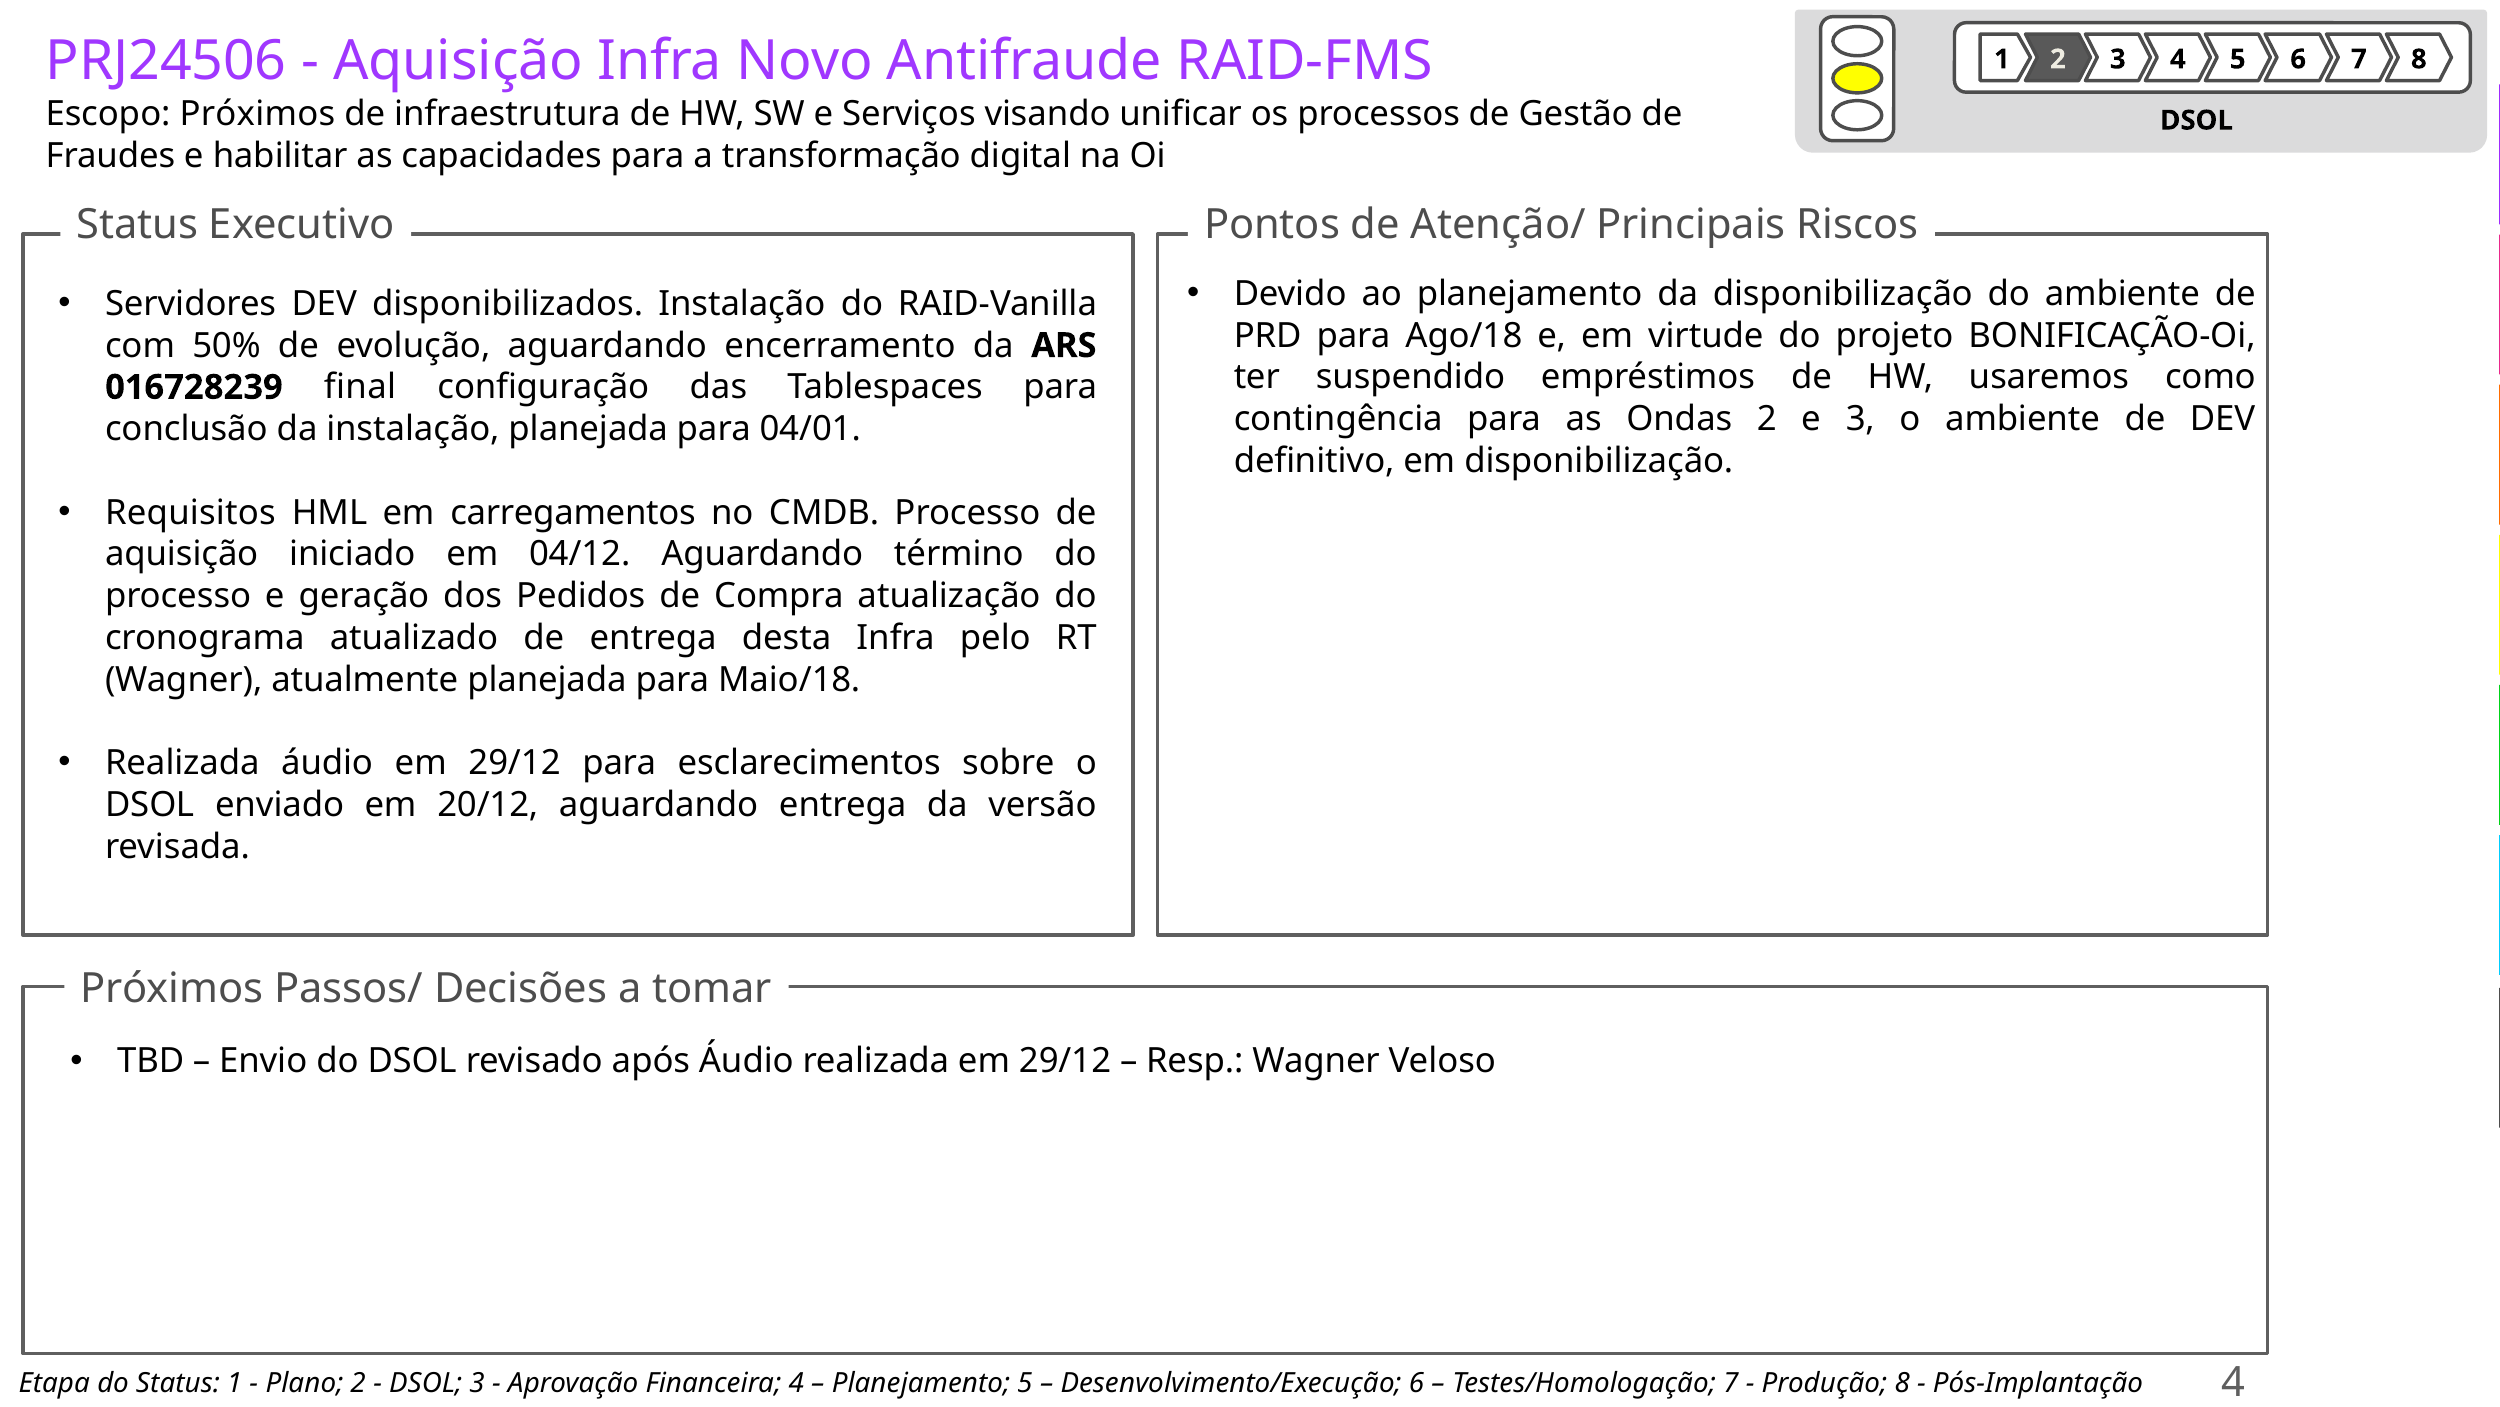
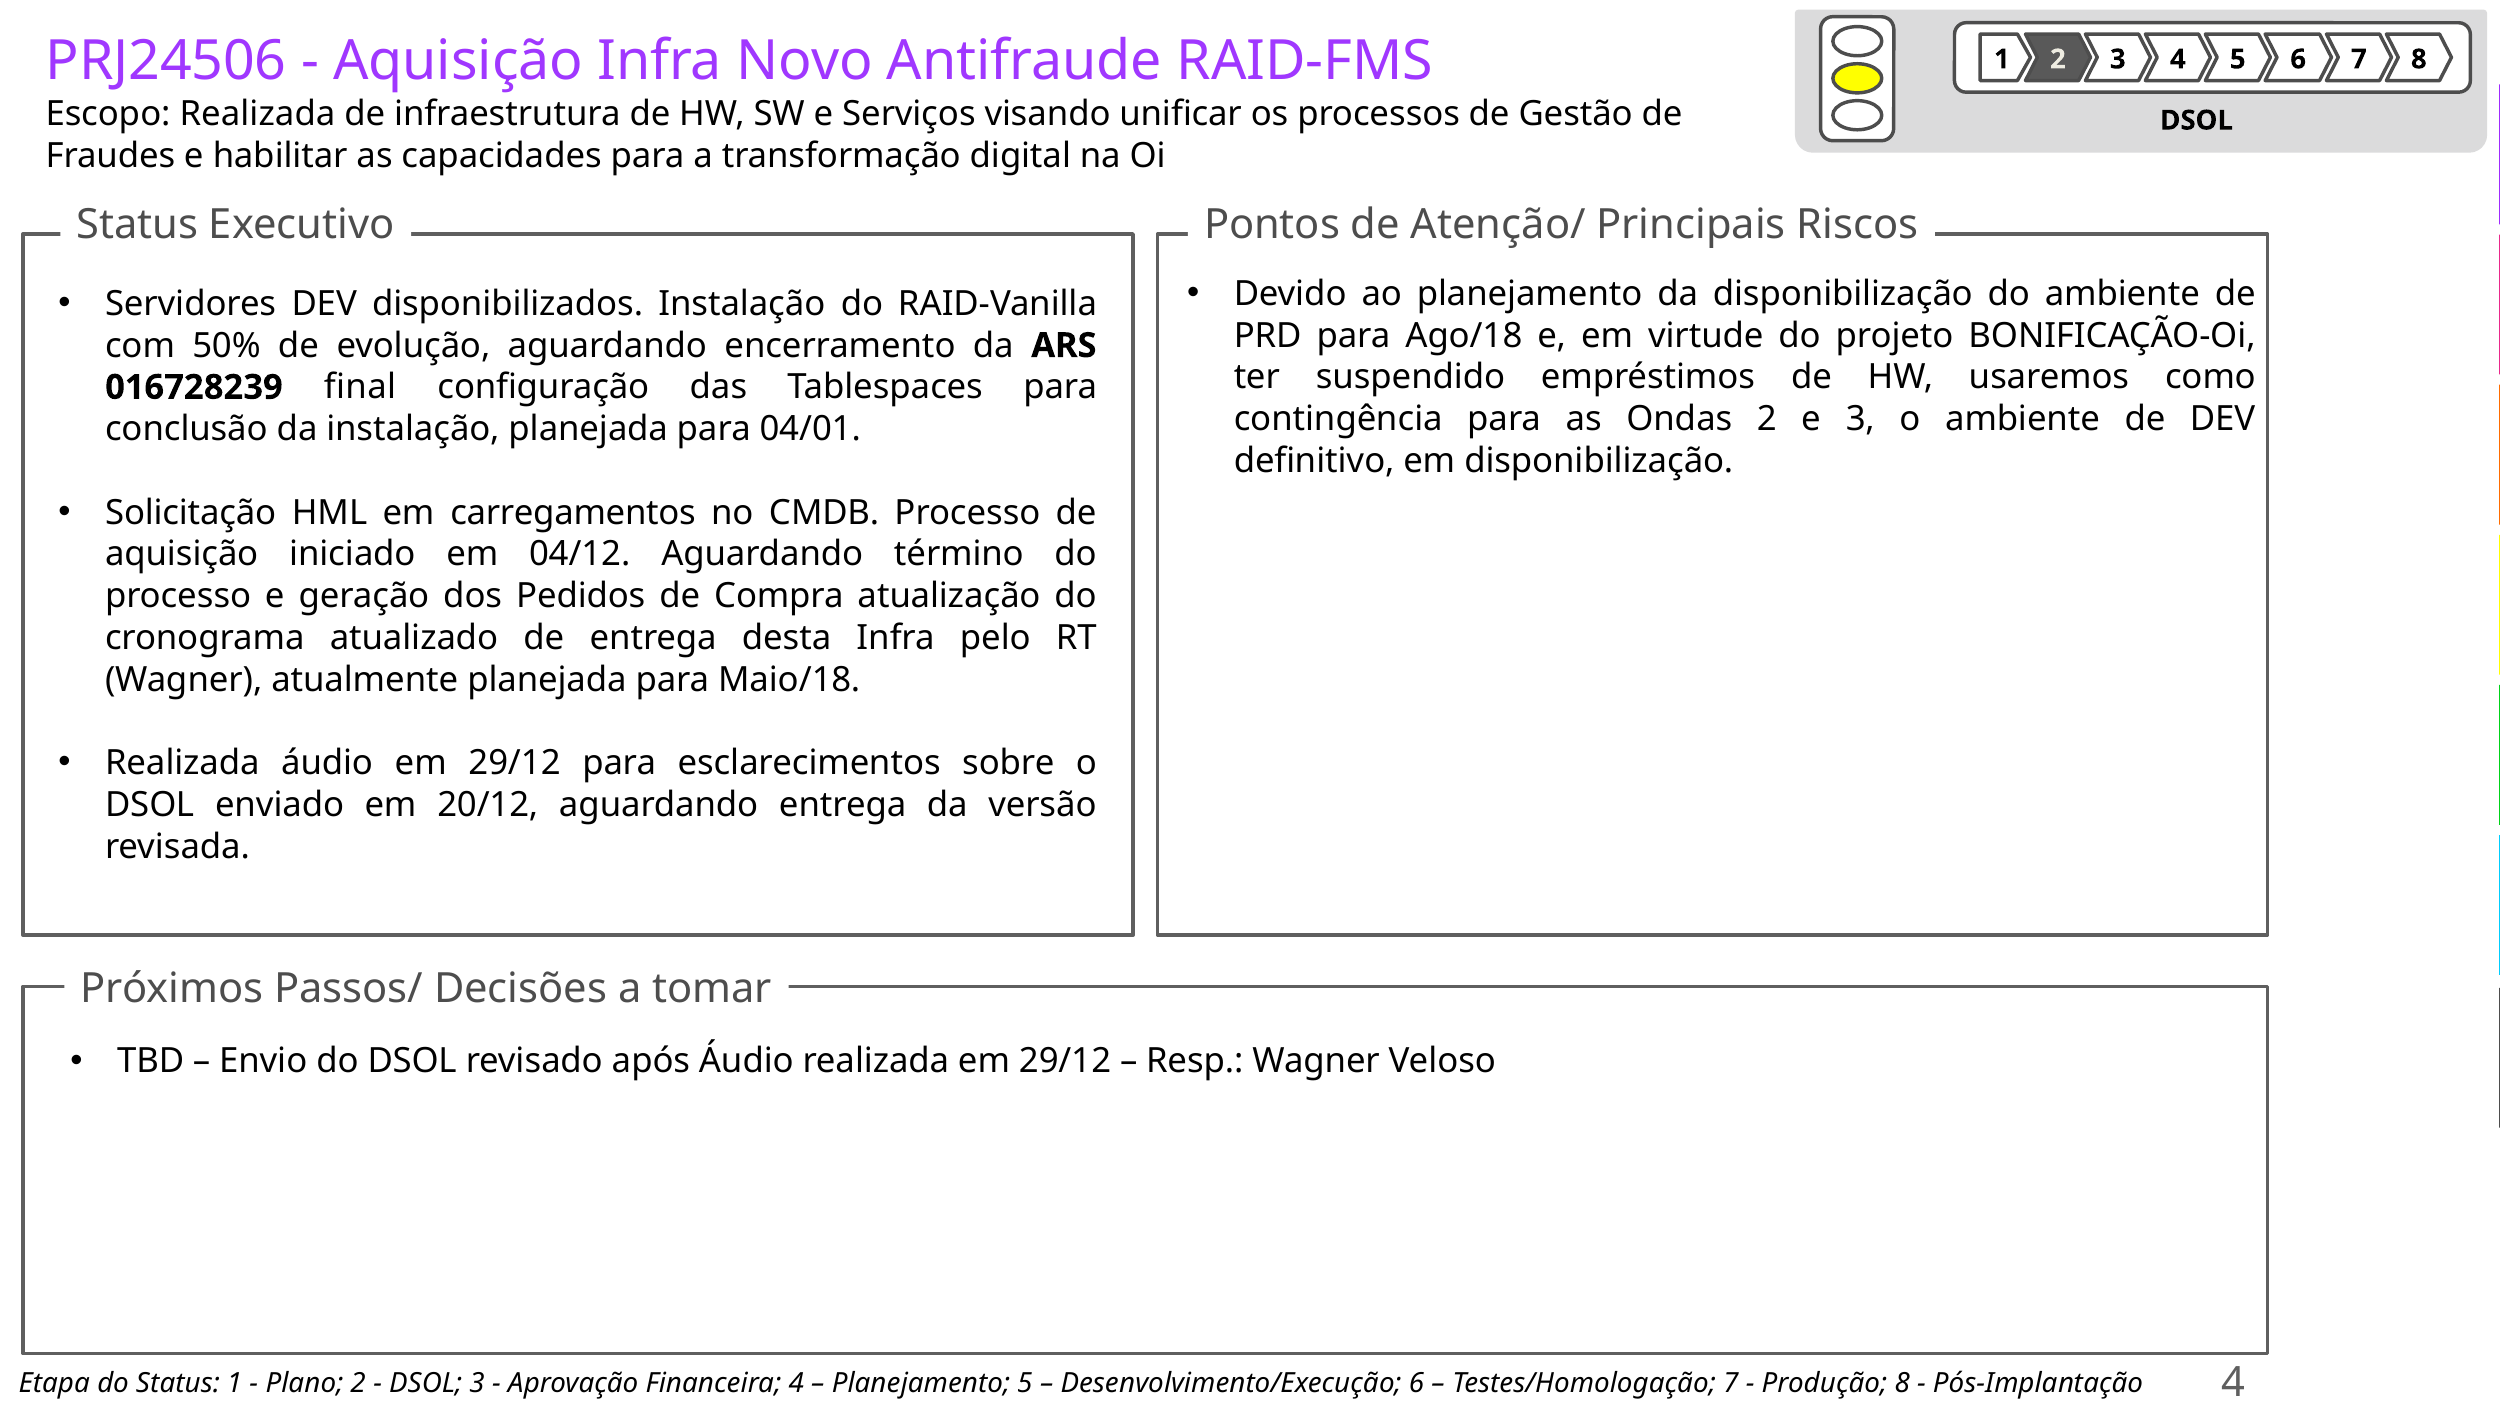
Escopo Próximos: Próximos -> Realizada
Requisitos: Requisitos -> Solicitação
